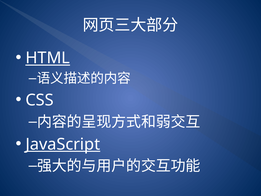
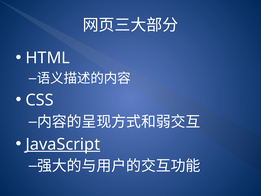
HTML underline: present -> none
